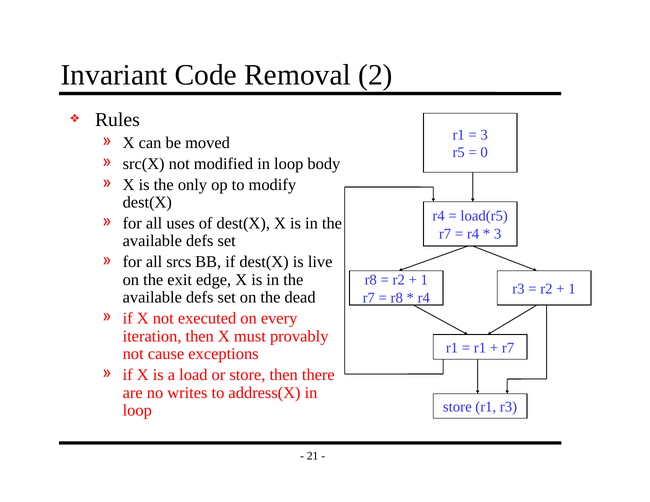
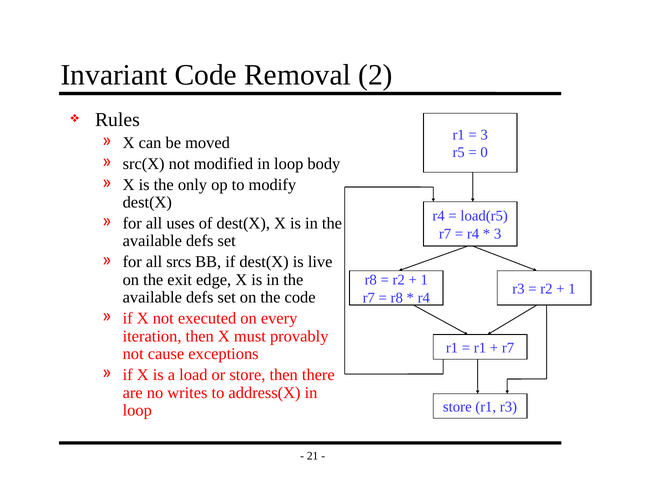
the dead: dead -> code
